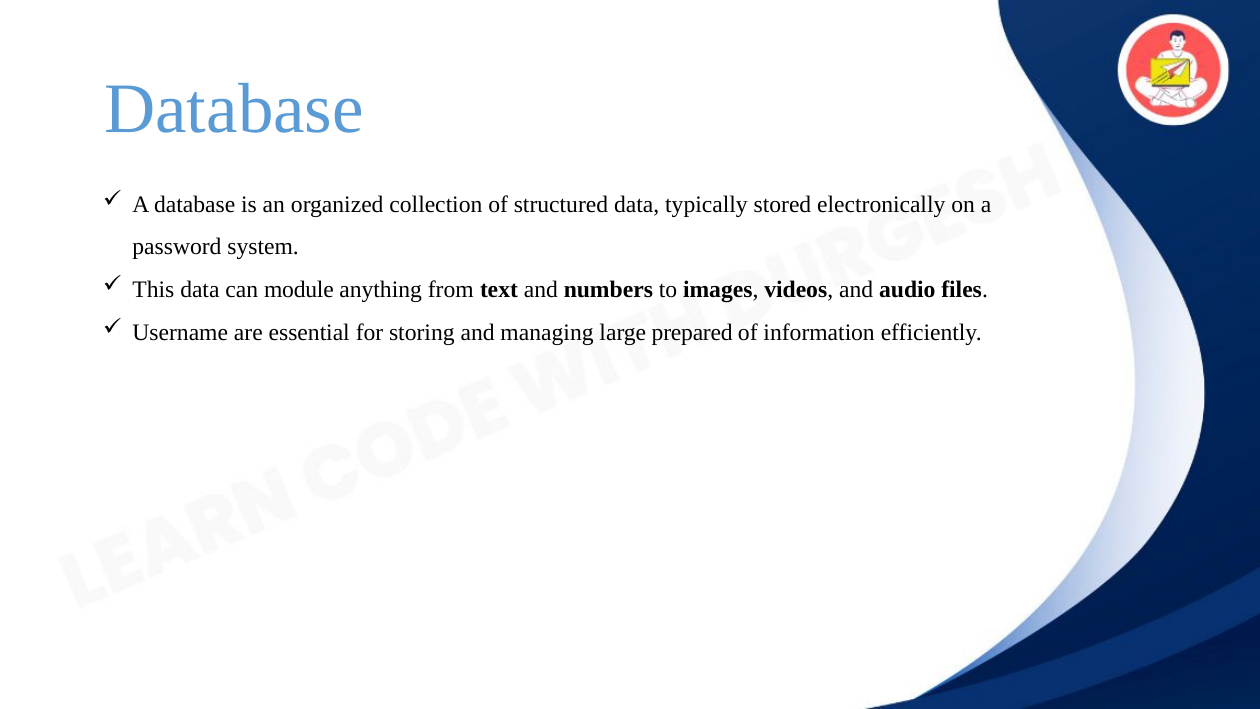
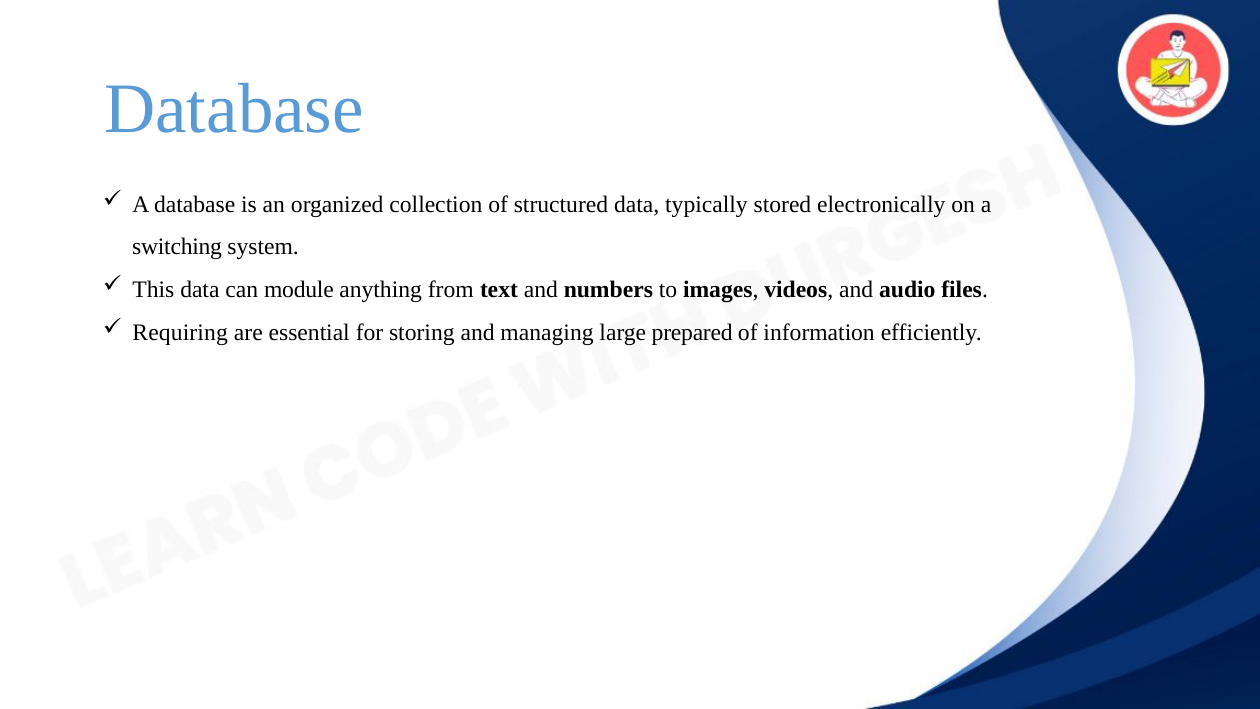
password: password -> switching
Username: Username -> Requiring
